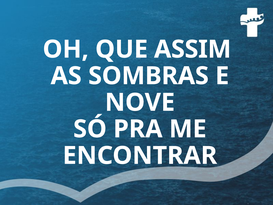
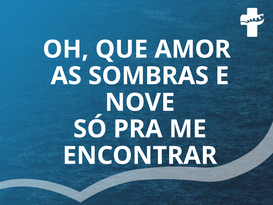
ASSIM: ASSIM -> AMOR
